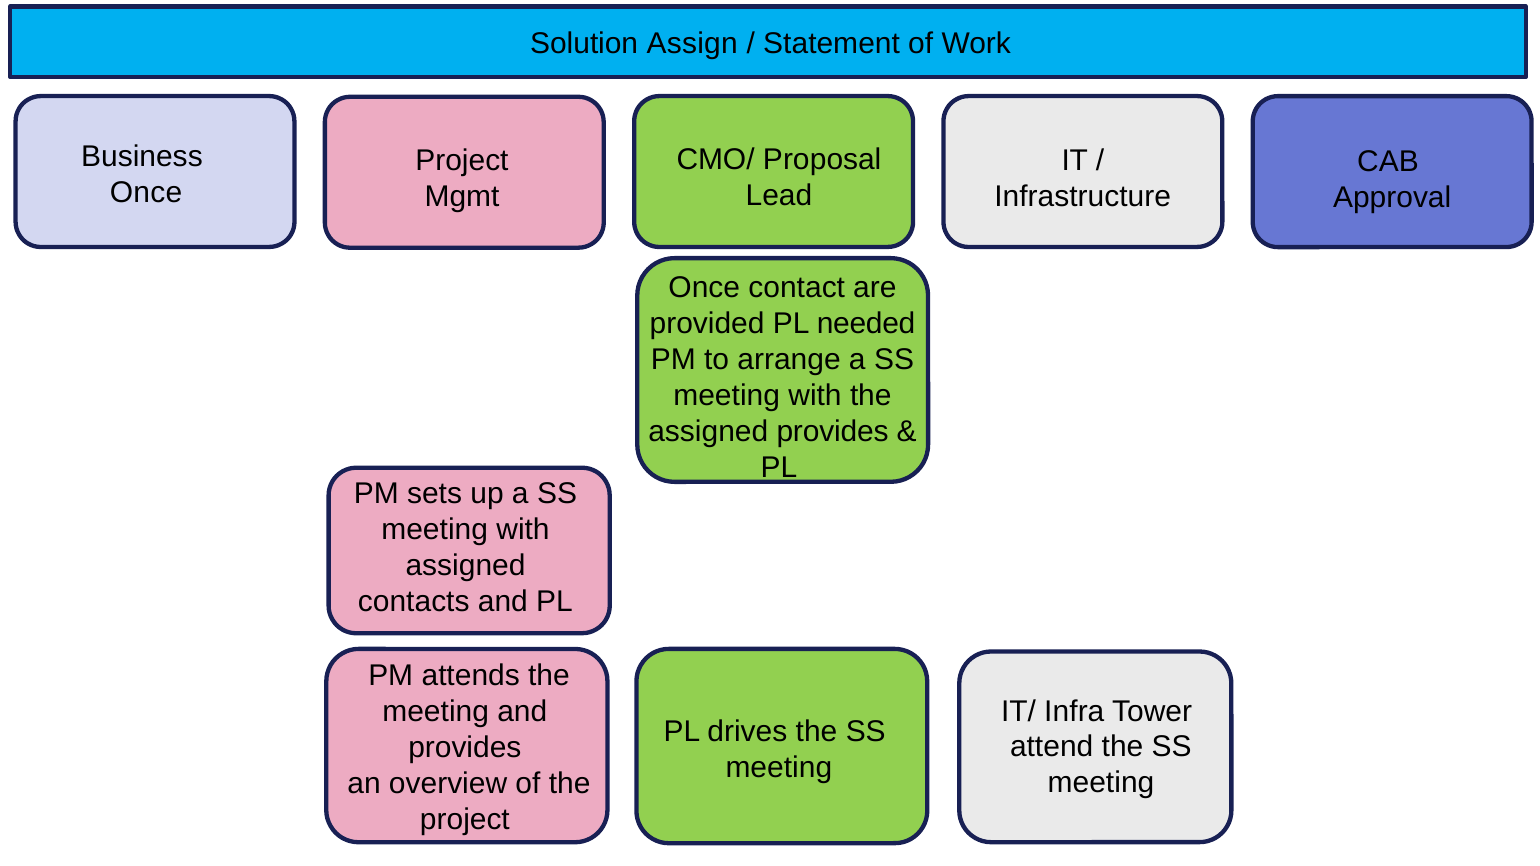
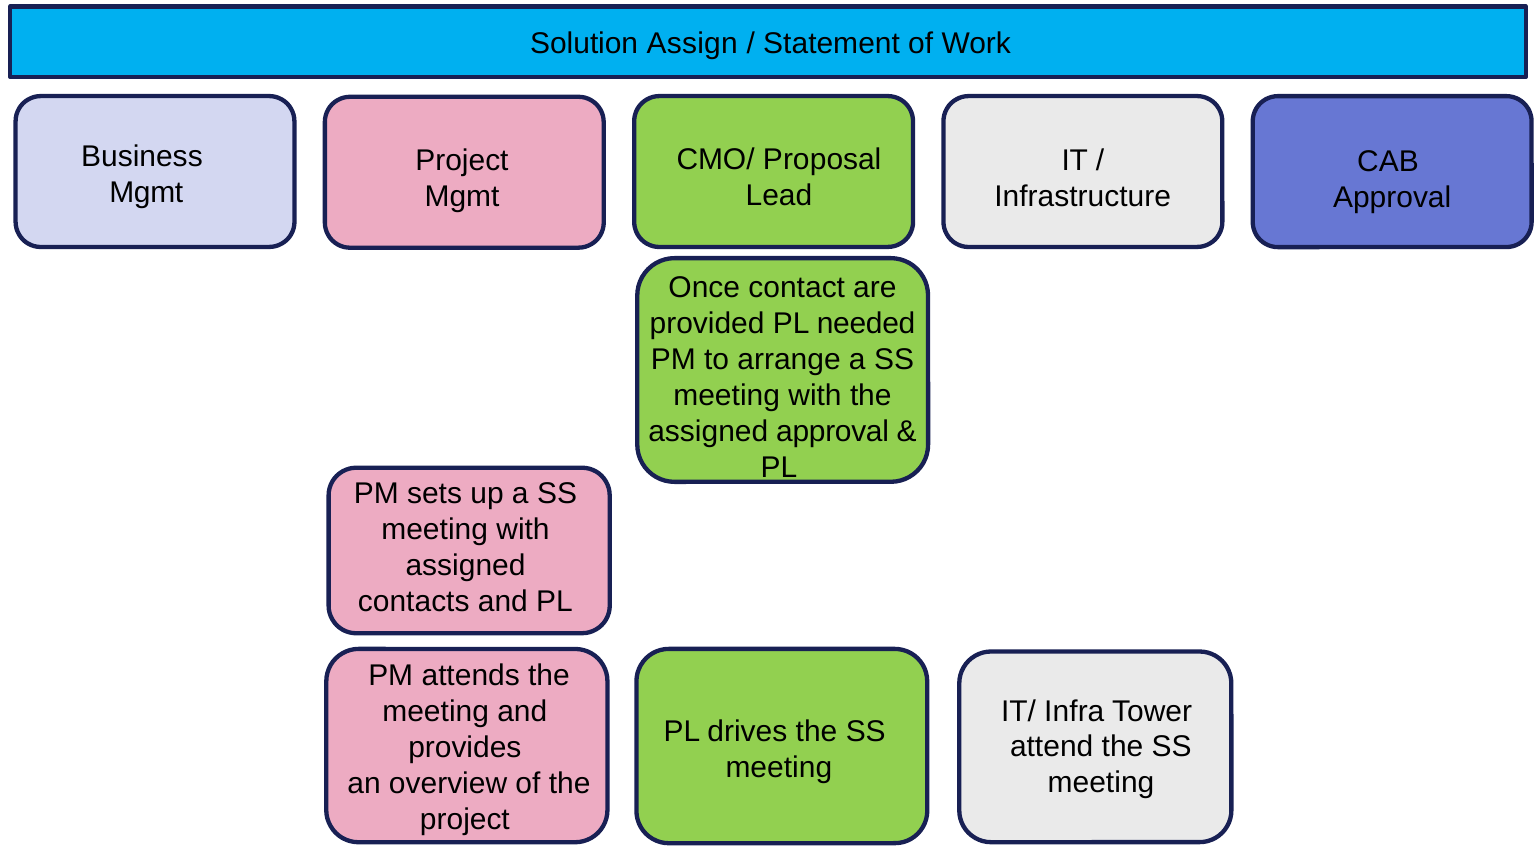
Once at (146, 192): Once -> Mgmt
assigned provides: provides -> approval
